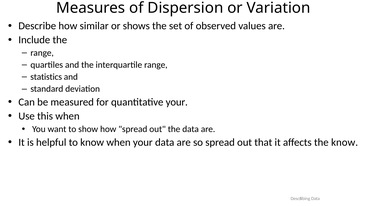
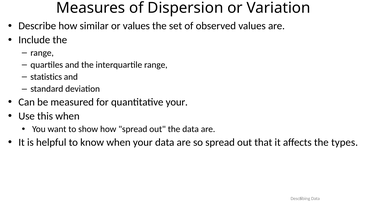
or shows: shows -> values
the know: know -> types
